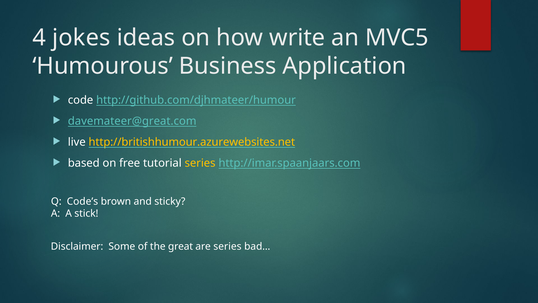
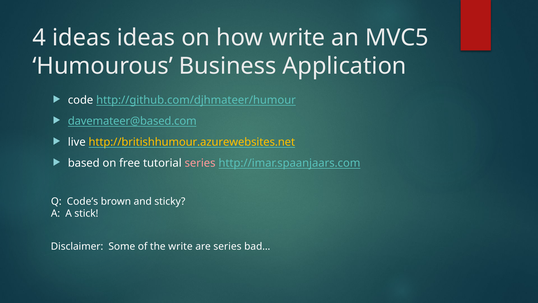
4 jokes: jokes -> ideas
davemateer@great.com: davemateer@great.com -> davemateer@based.com
series at (200, 163) colour: yellow -> pink
the great: great -> write
